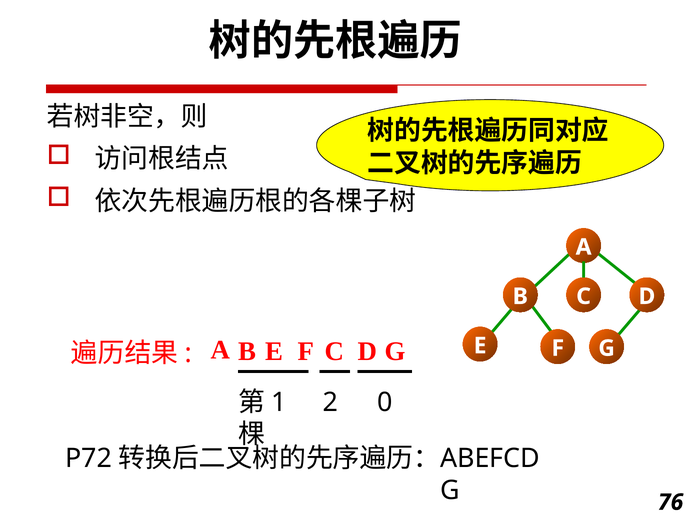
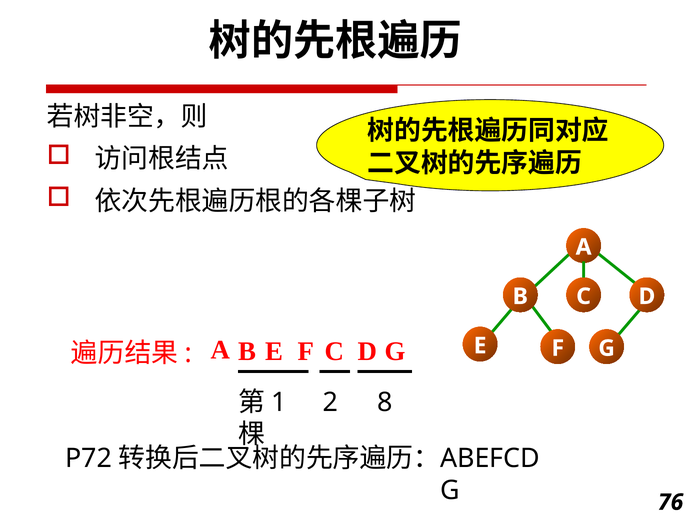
0: 0 -> 8
